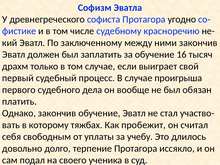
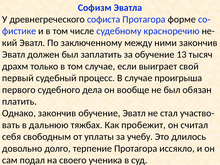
угодно: угодно -> форме
16: 16 -> 13
которому: которому -> дальнюю
